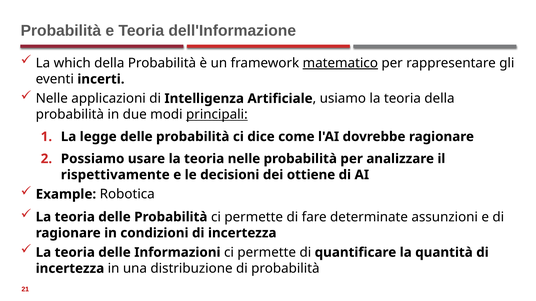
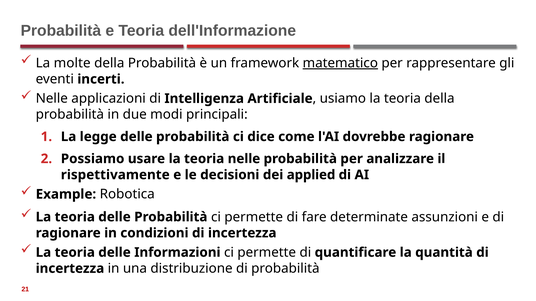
which: which -> molte
principali underline: present -> none
ottiene: ottiene -> applied
